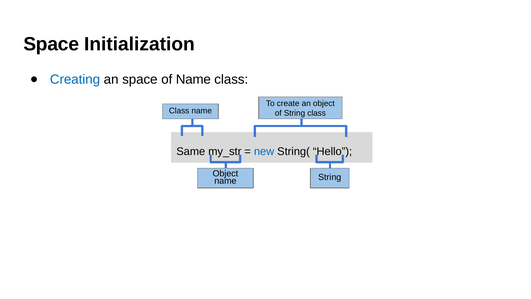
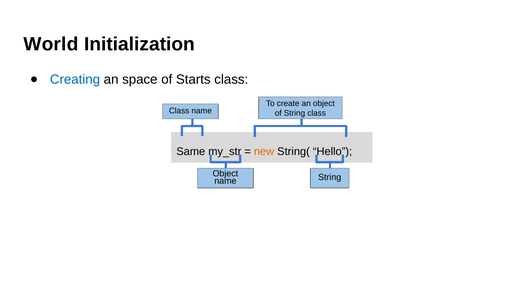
Space at (51, 44): Space -> World
of Name: Name -> Starts
new colour: blue -> orange
